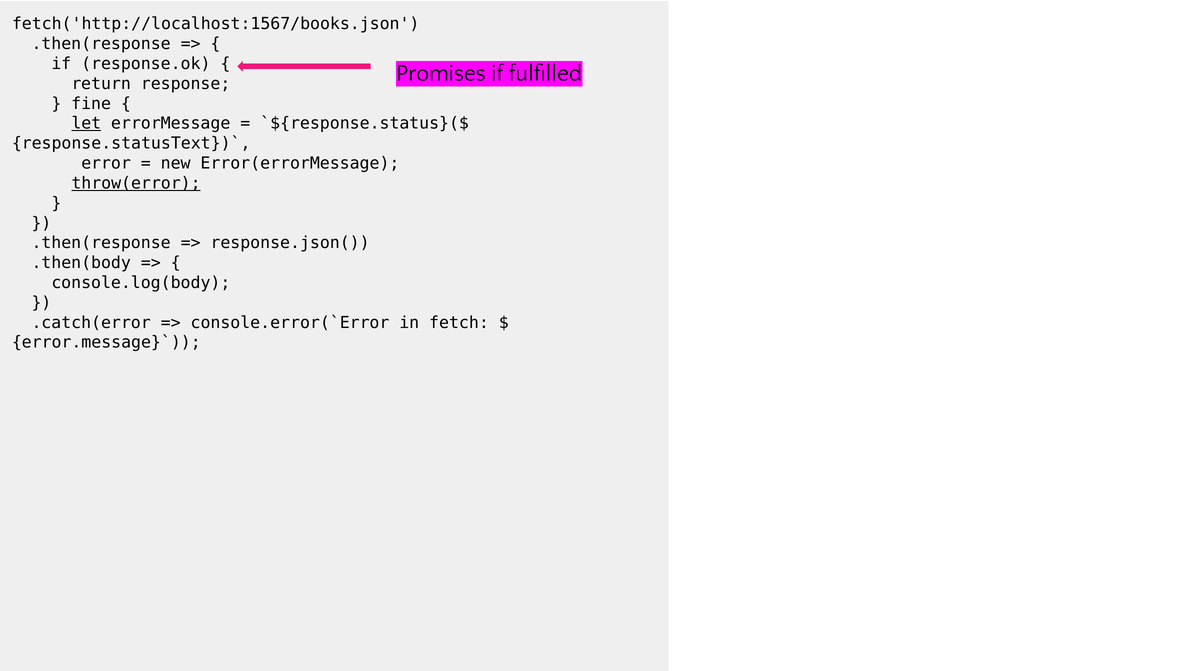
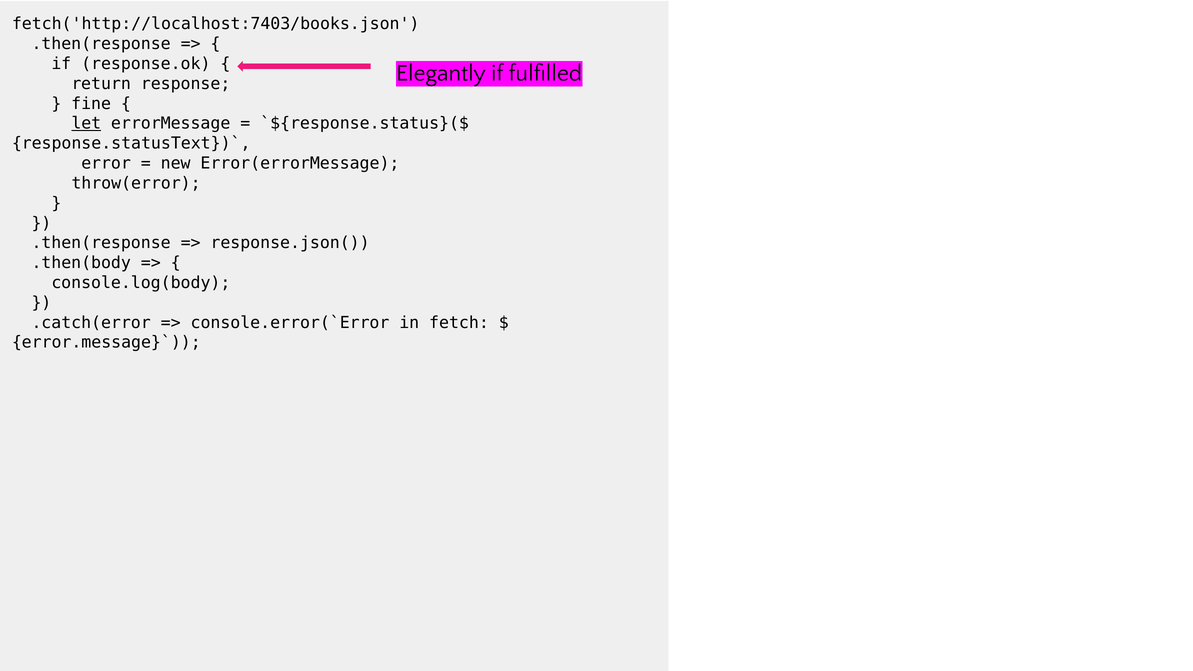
fetch('http://localhost:1567/books.json: fetch('http://localhost:1567/books.json -> fetch('http://localhost:7403/books.json
Promises: Promises -> Elegantly
throw(error underline: present -> none
